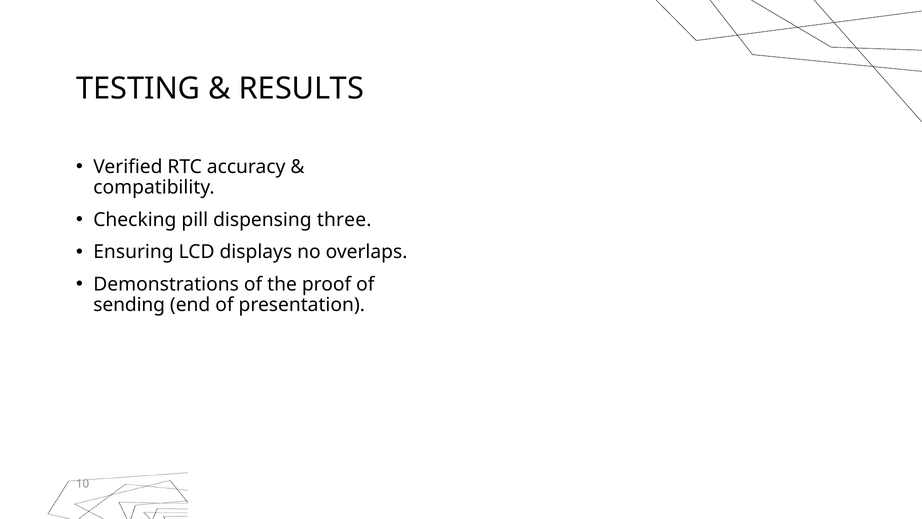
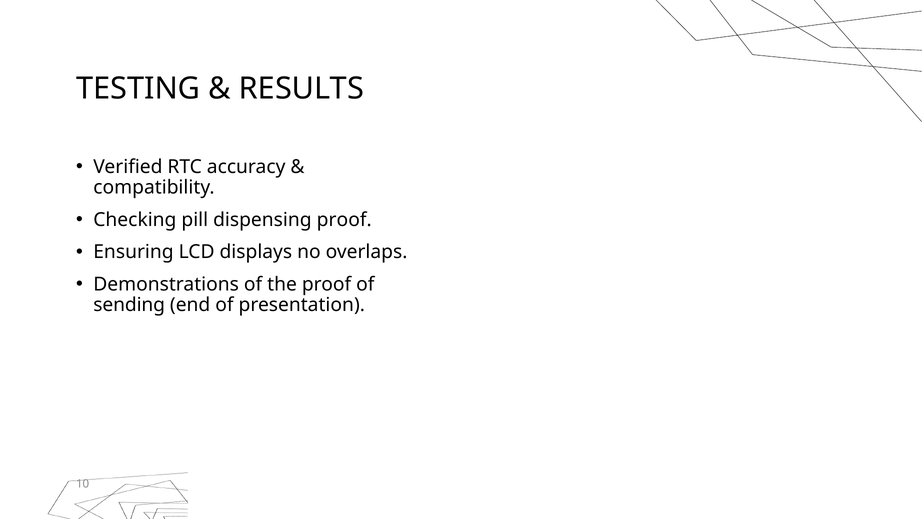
dispensing three: three -> proof
